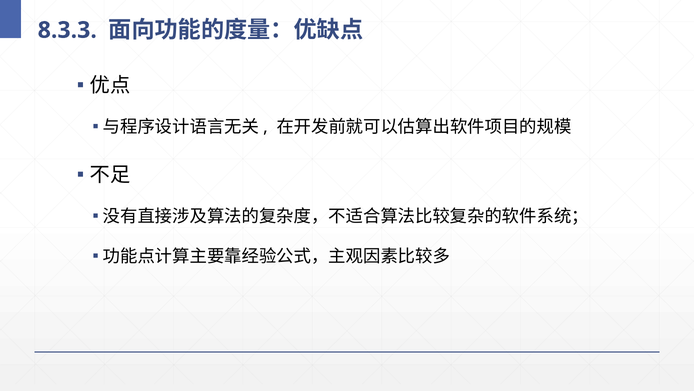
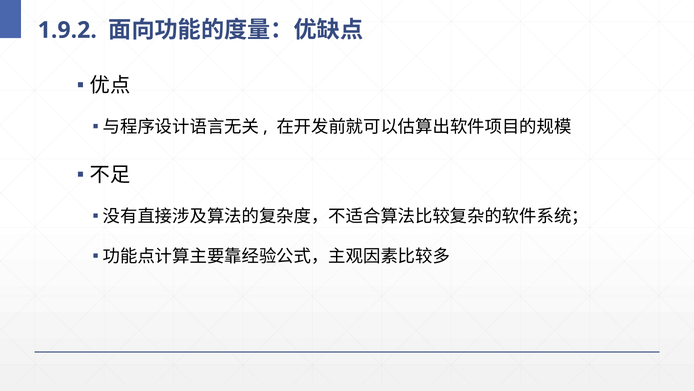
8.3.3: 8.3.3 -> 1.9.2
